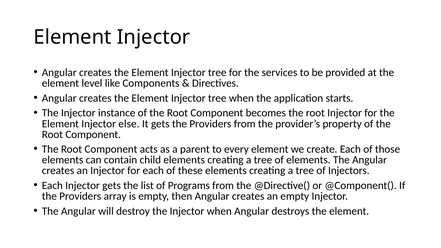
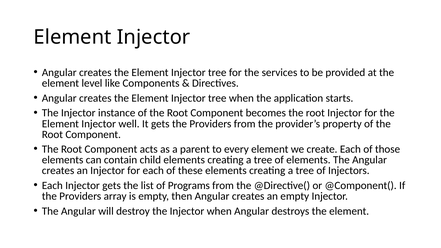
else: else -> well
